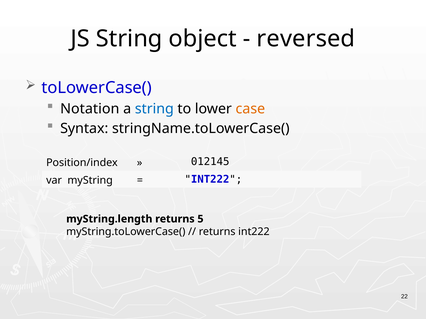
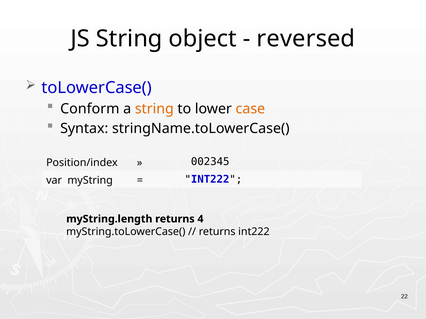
Notation: Notation -> Conform
string at (154, 109) colour: blue -> orange
012145: 012145 -> 002345
5: 5 -> 4
